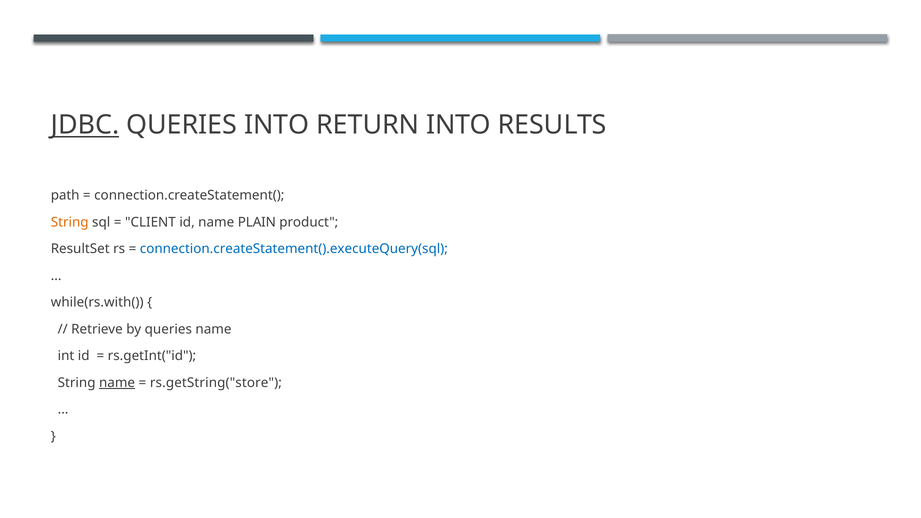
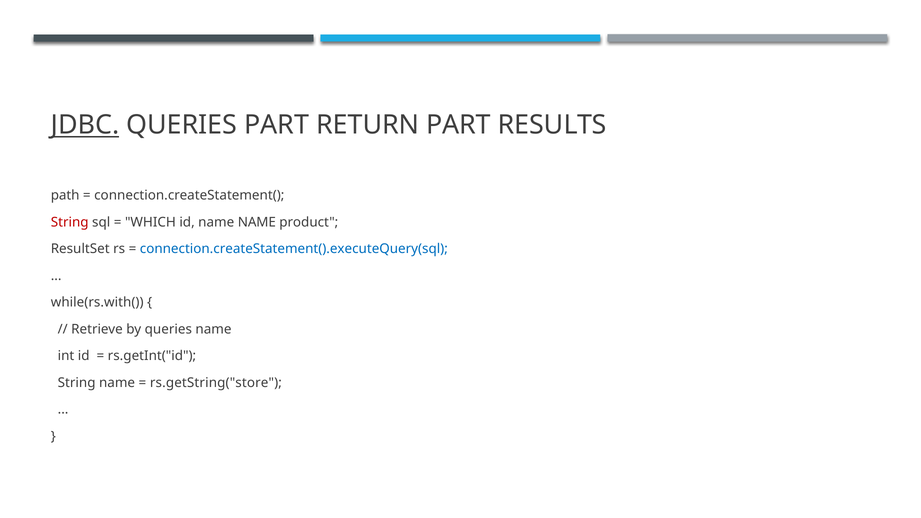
QUERIES INTO: INTO -> PART
RETURN INTO: INTO -> PART
String at (70, 222) colour: orange -> red
CLIENT: CLIENT -> WHICH
name PLAIN: PLAIN -> NAME
name at (117, 383) underline: present -> none
